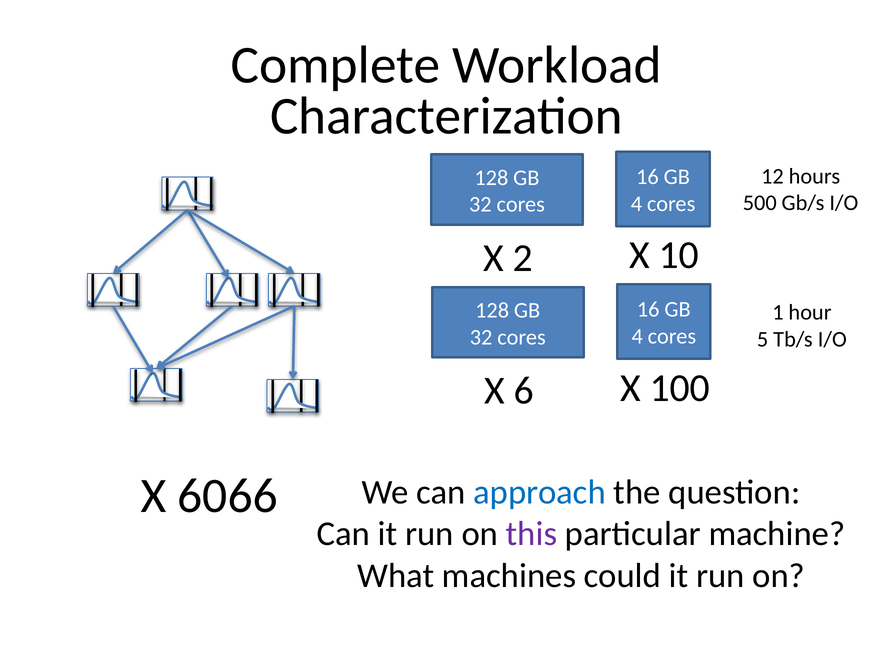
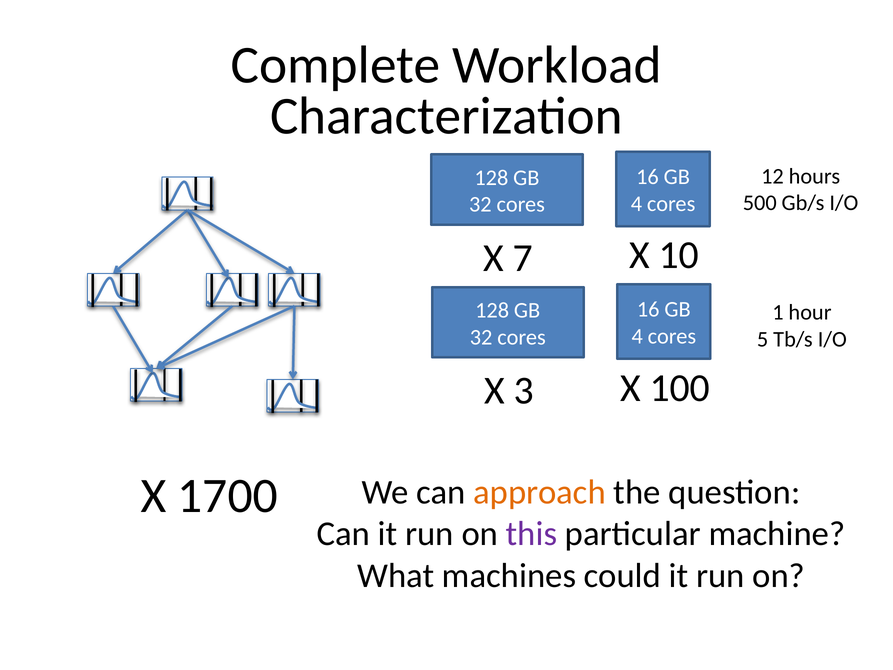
2: 2 -> 7
6: 6 -> 3
6066: 6066 -> 1700
approach colour: blue -> orange
